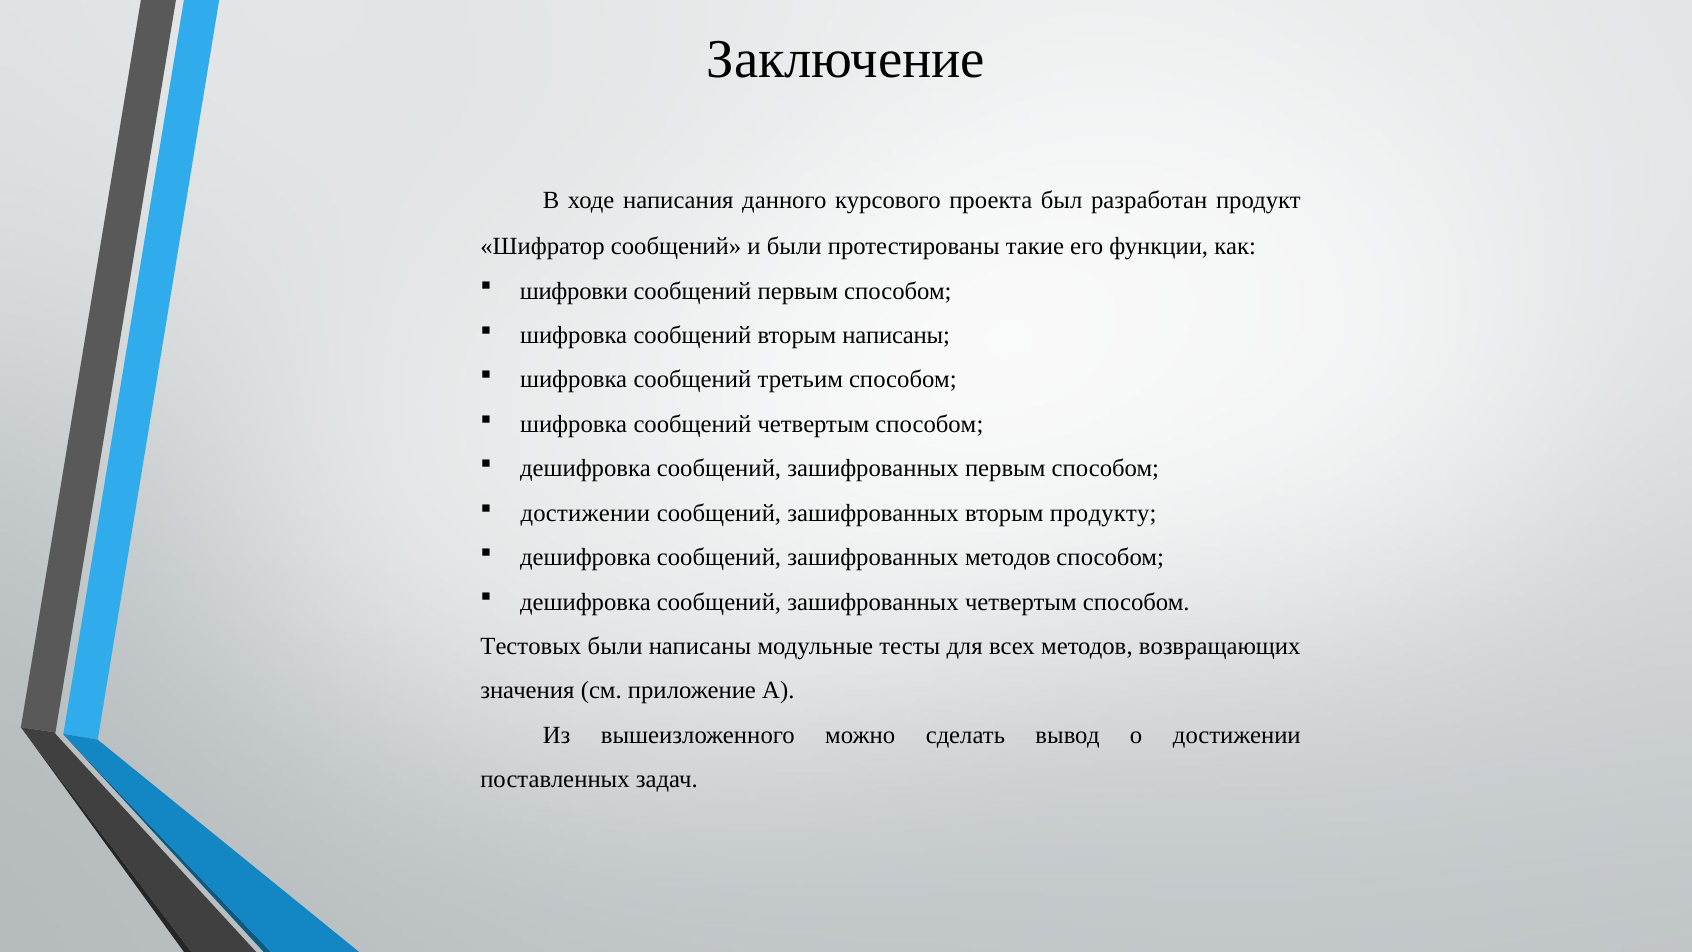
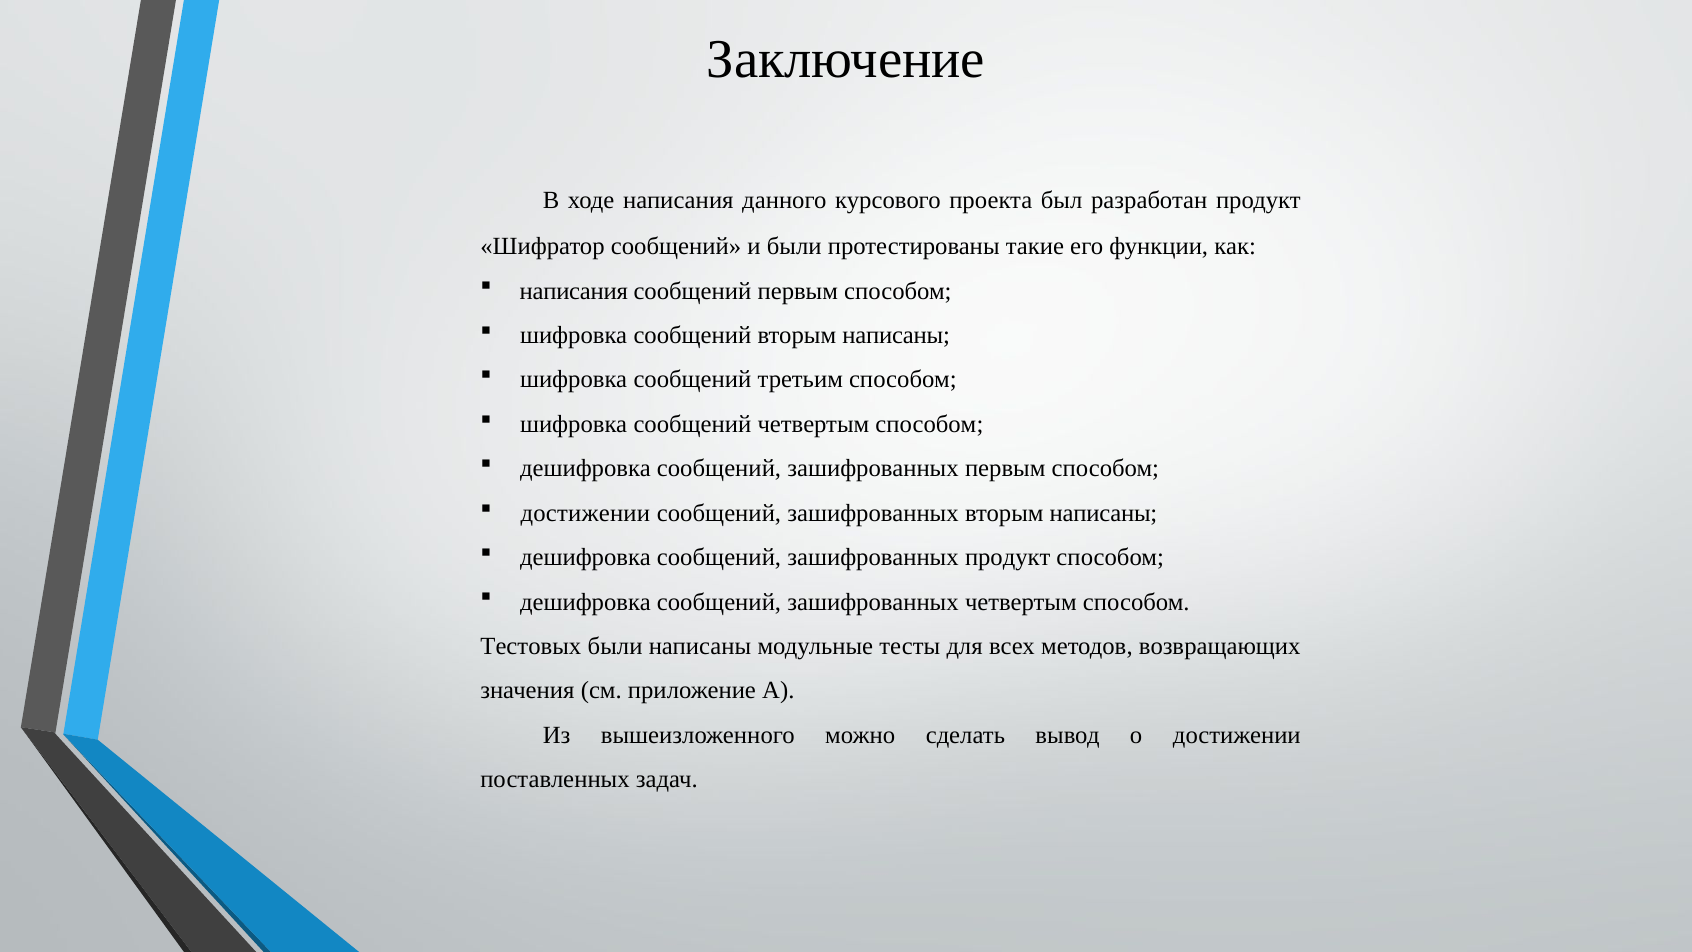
шифровки at (574, 291): шифровки -> написания
зашифрованных вторым продукту: продукту -> написаны
зашифрованных методов: методов -> продукт
